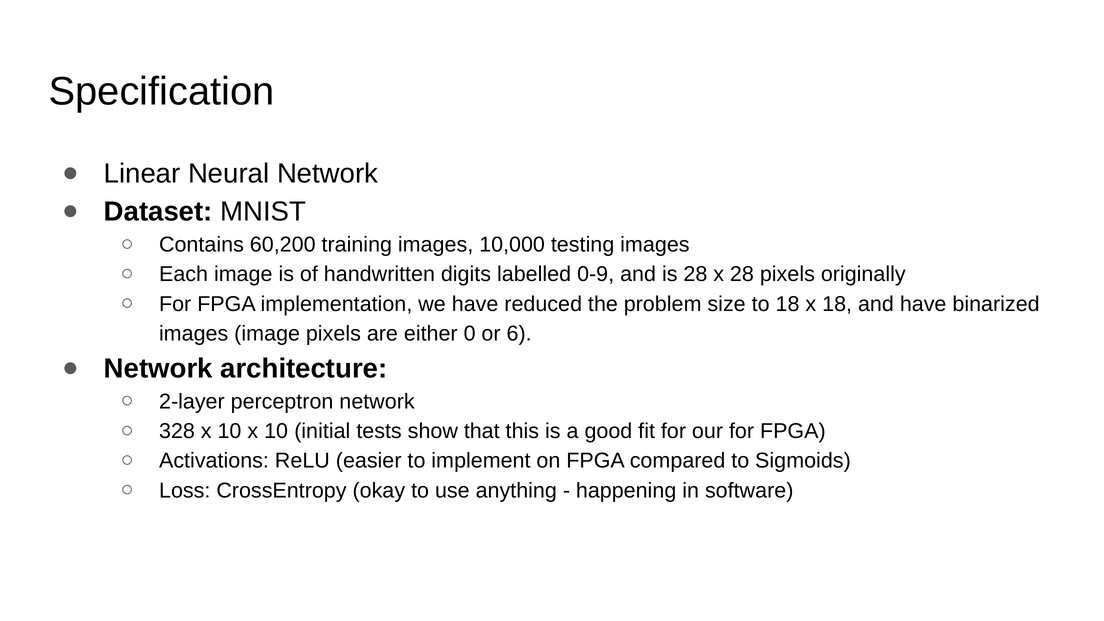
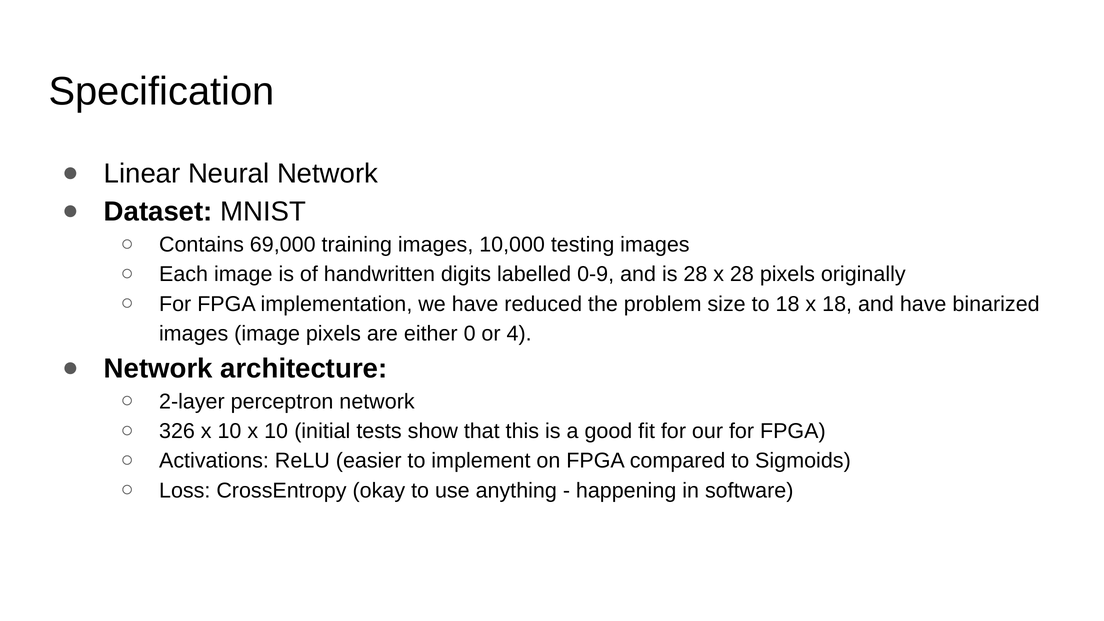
60,200: 60,200 -> 69,000
6: 6 -> 4
328: 328 -> 326
